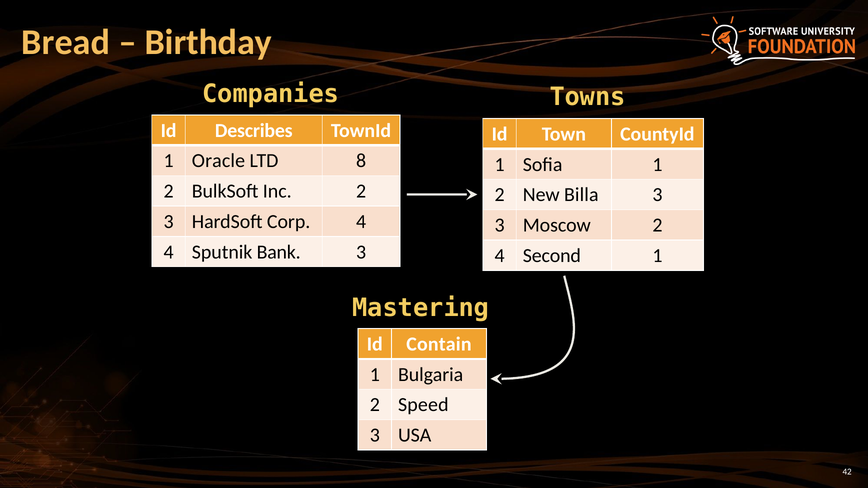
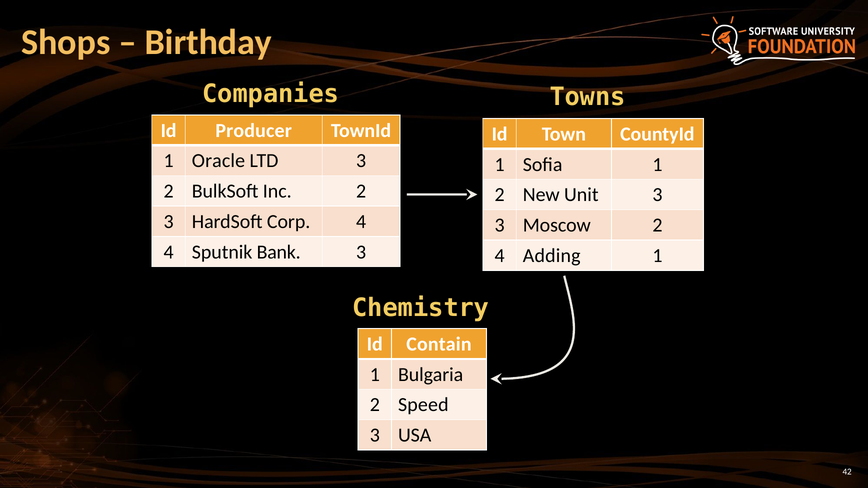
Bread: Bread -> Shops
Describes: Describes -> Producer
LTD 8: 8 -> 3
Billa: Billa -> Unit
Second: Second -> Adding
Mastering: Mastering -> Chemistry
